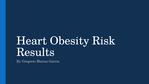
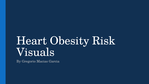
Results: Results -> Visuals
